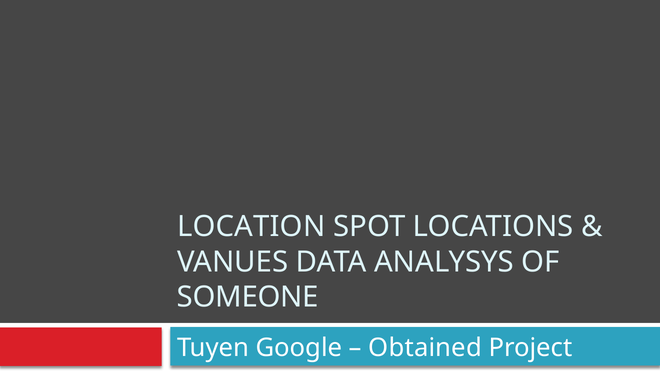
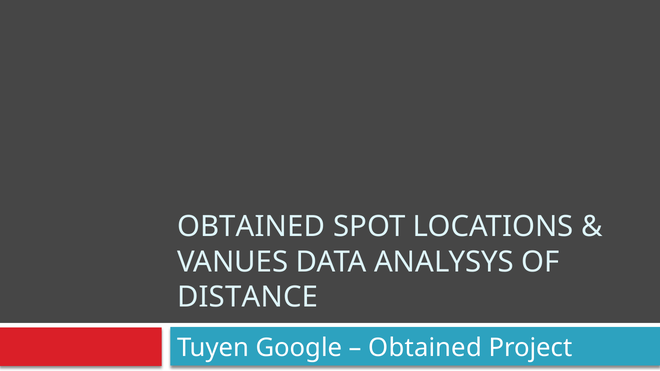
LOCATION at (251, 227): LOCATION -> OBTAINED
SOMEONE: SOMEONE -> DISTANCE
